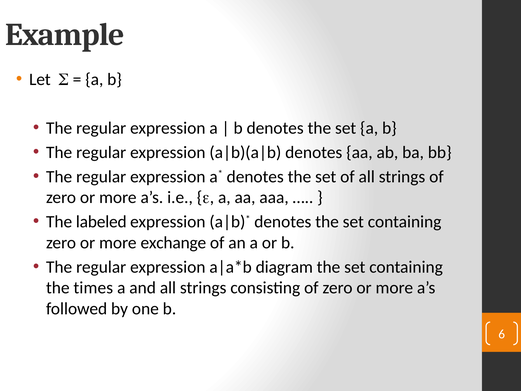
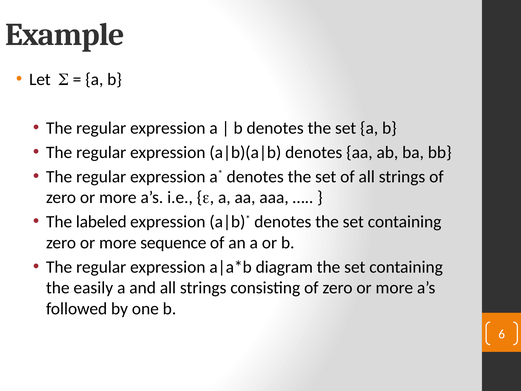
exchange: exchange -> sequence
times: times -> easily
